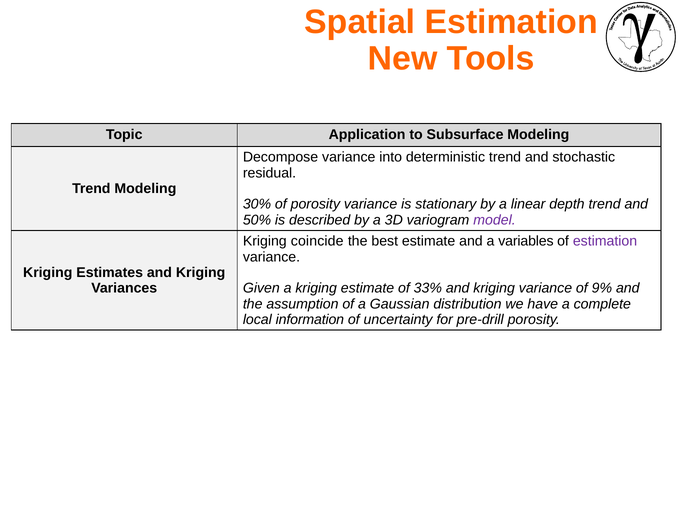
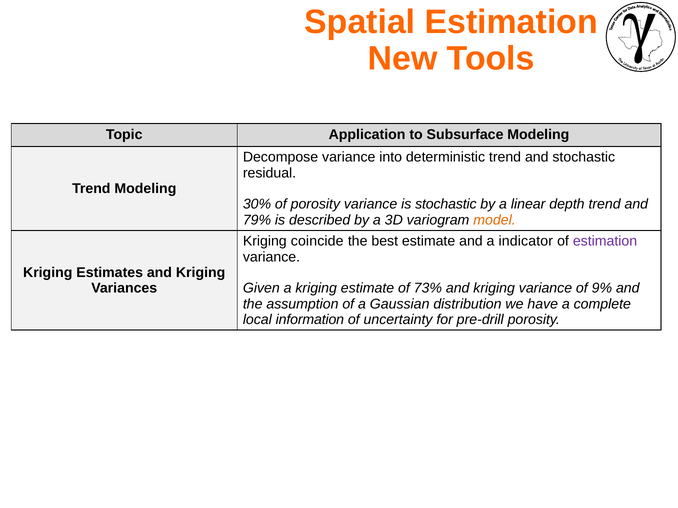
is stationary: stationary -> stochastic
50%: 50% -> 79%
model colour: purple -> orange
variables: variables -> indicator
33%: 33% -> 73%
